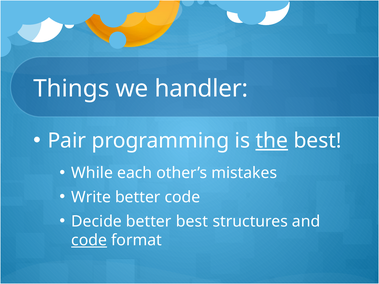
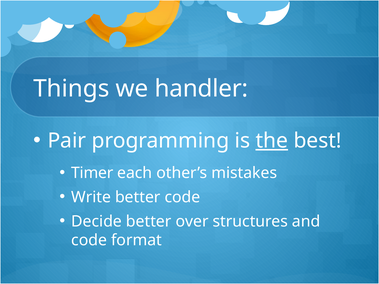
While: While -> Timer
better best: best -> over
code at (89, 240) underline: present -> none
